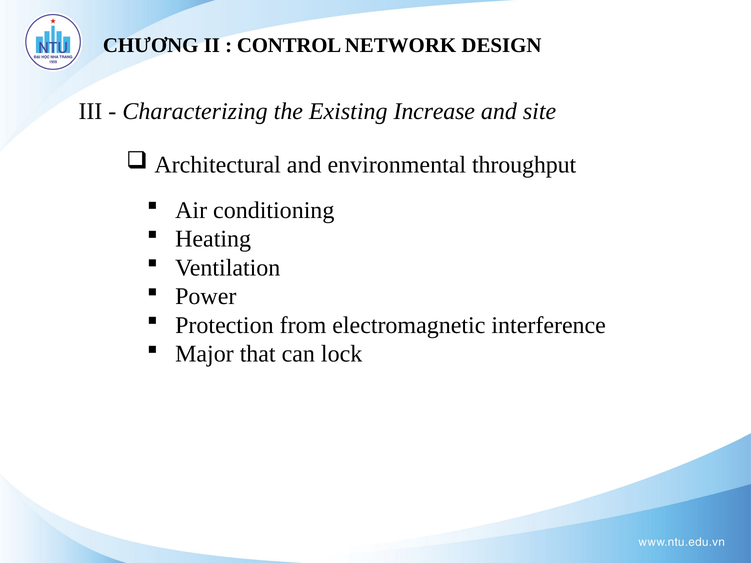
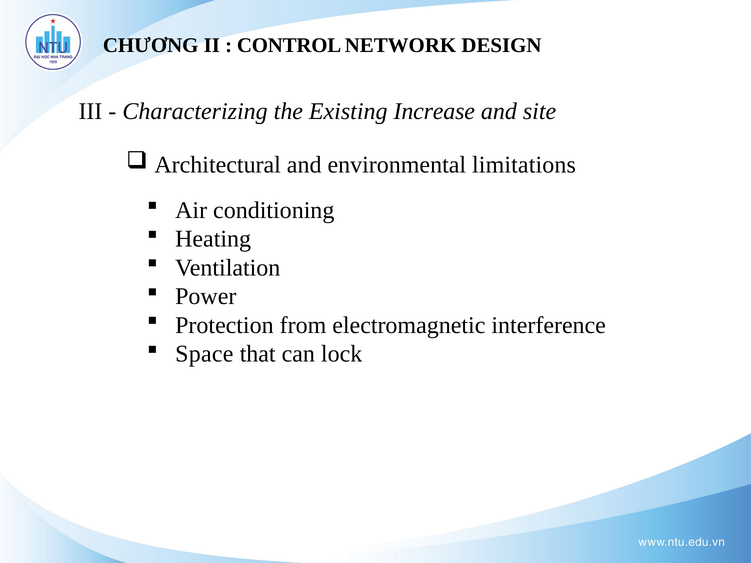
throughput: throughput -> limitations
Major: Major -> Space
